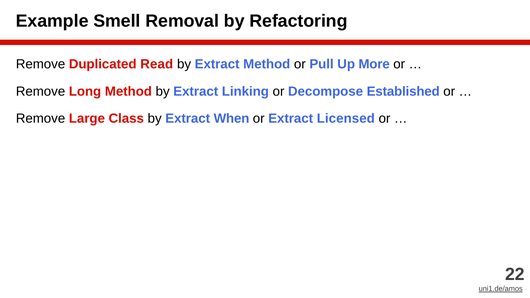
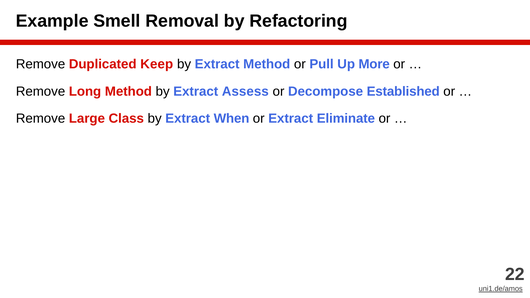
Read: Read -> Keep
Linking: Linking -> Assess
Licensed: Licensed -> Eliminate
